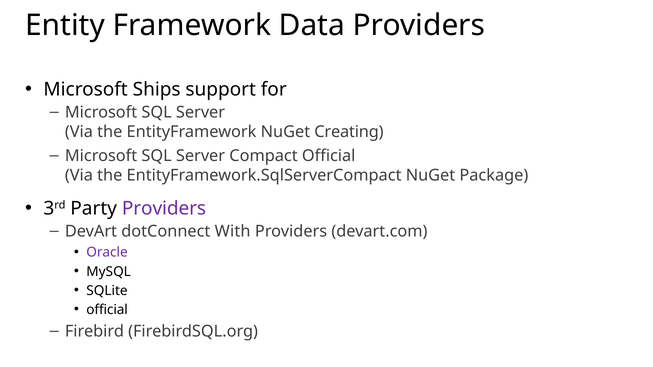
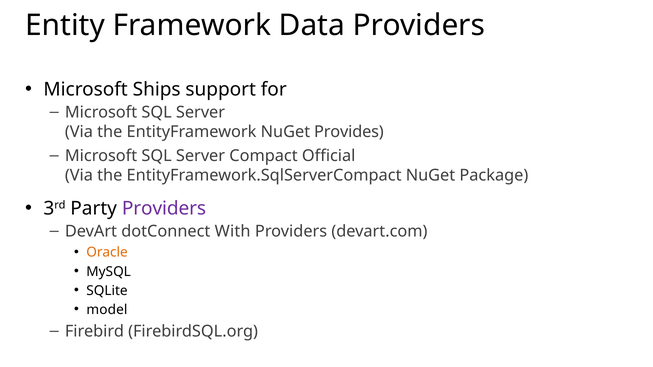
Creating: Creating -> Provides
Oracle colour: purple -> orange
official at (107, 310): official -> model
